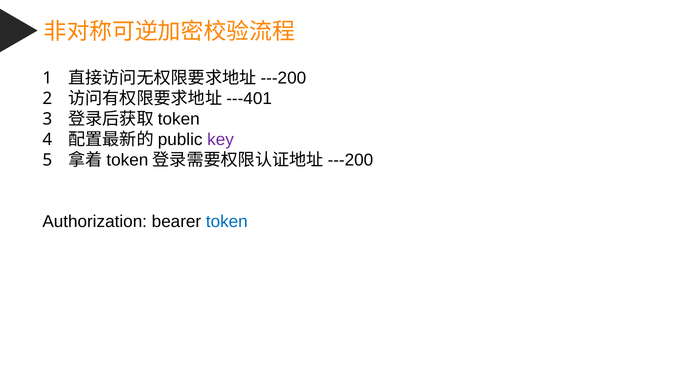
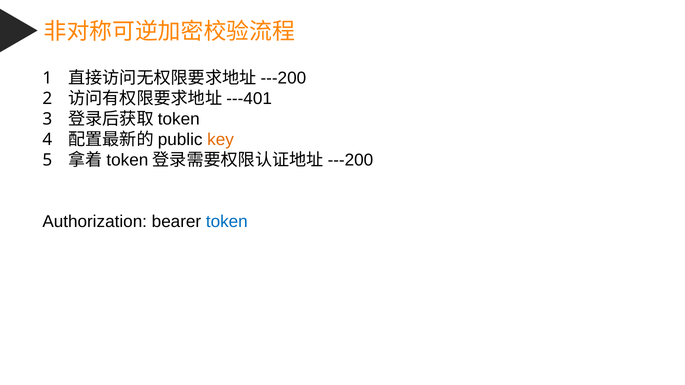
key colour: purple -> orange
